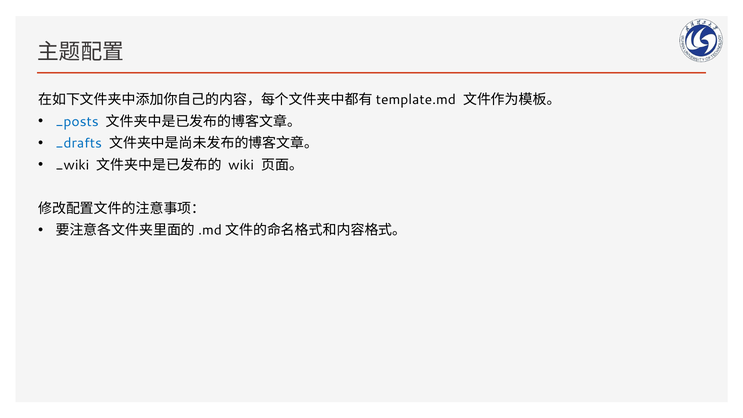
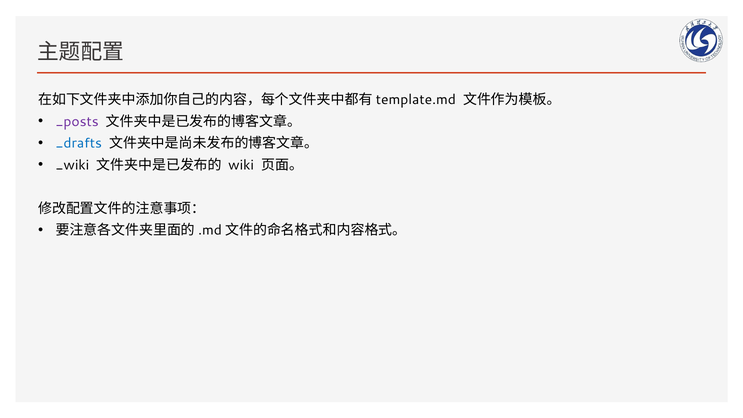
_posts colour: blue -> purple
